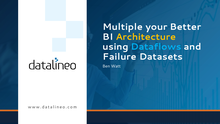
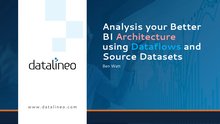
Multiple: Multiple -> Analysis
Architecture colour: yellow -> pink
Failure: Failure -> Source
